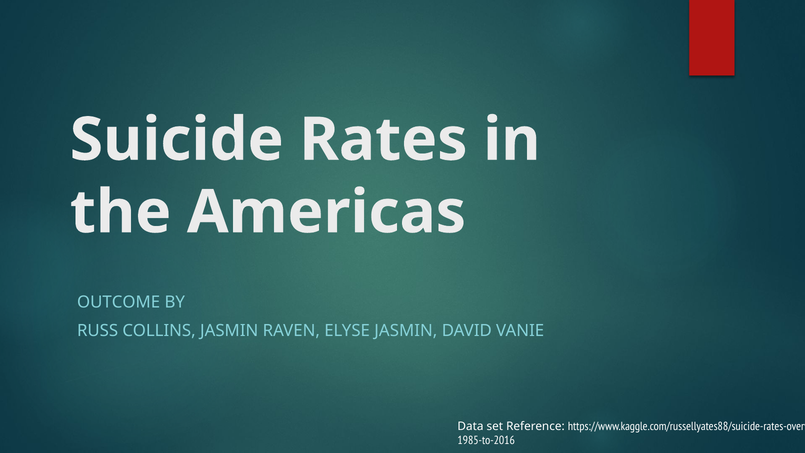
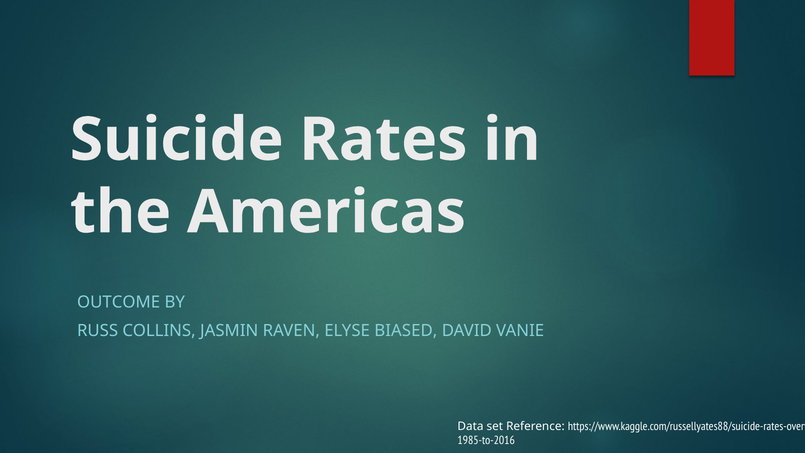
ELYSE JASMIN: JASMIN -> BIASED
